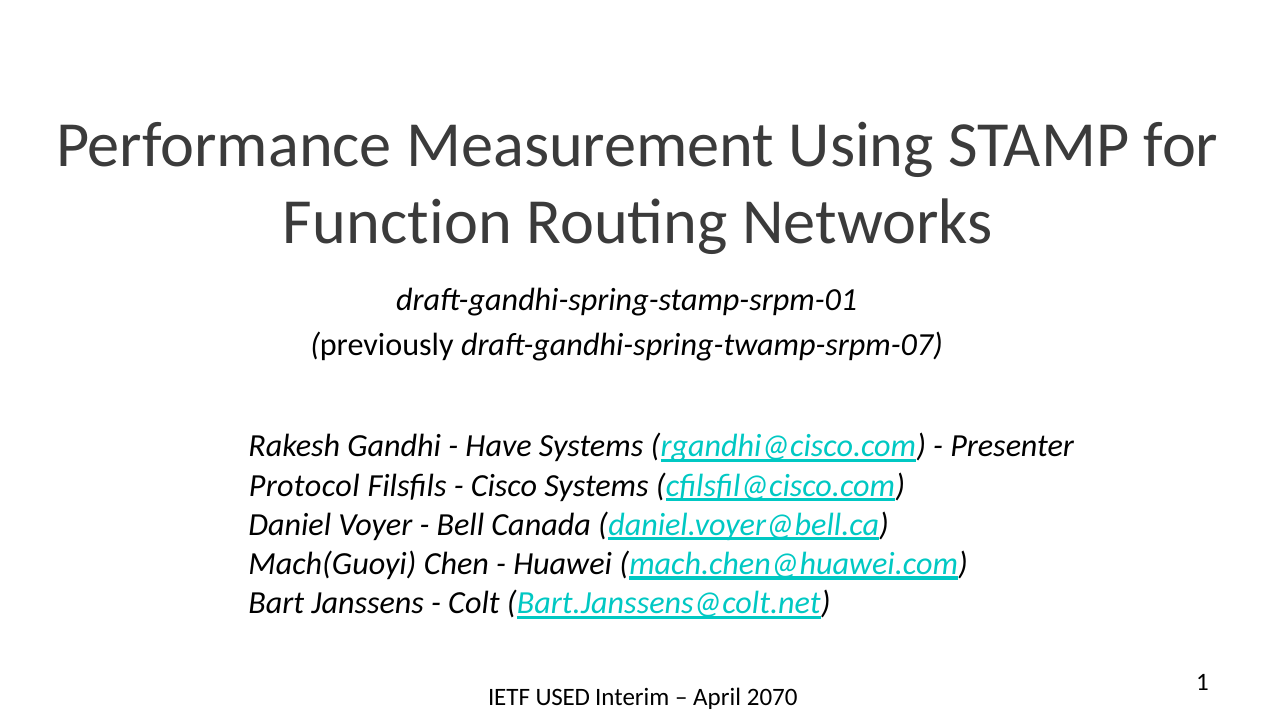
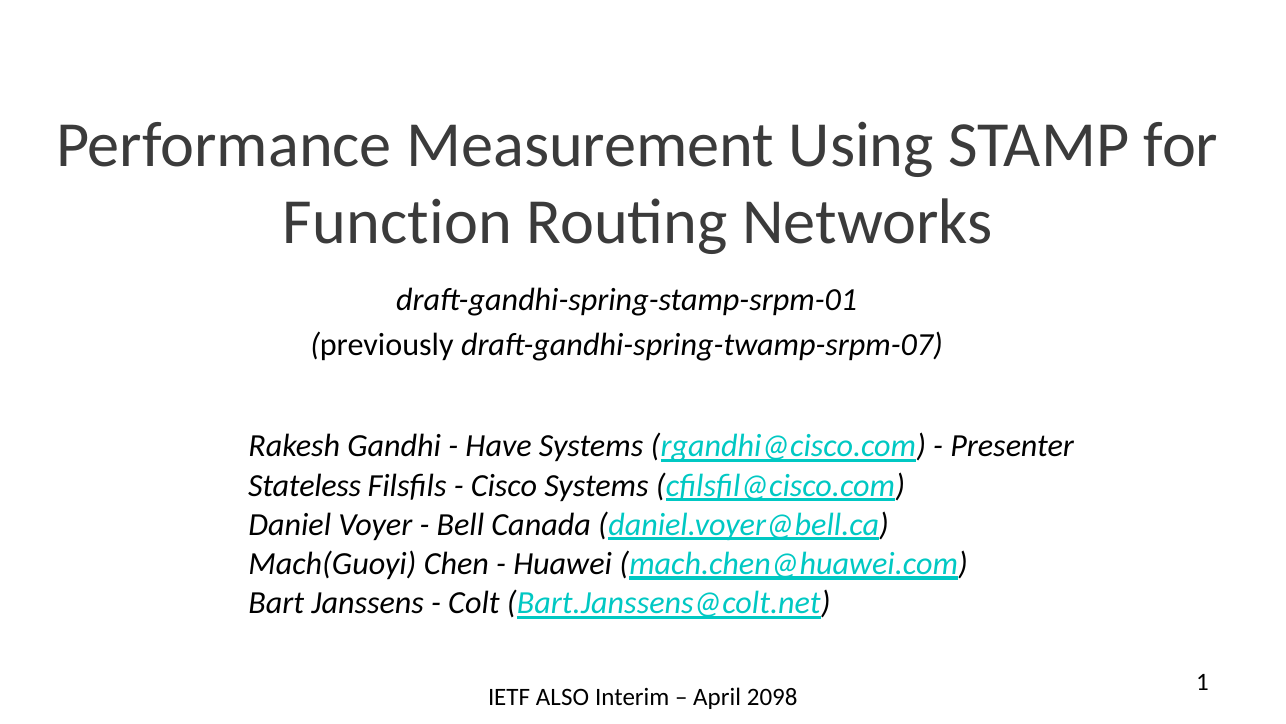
Protocol: Protocol -> Stateless
USED: USED -> ALSO
2070: 2070 -> 2098
